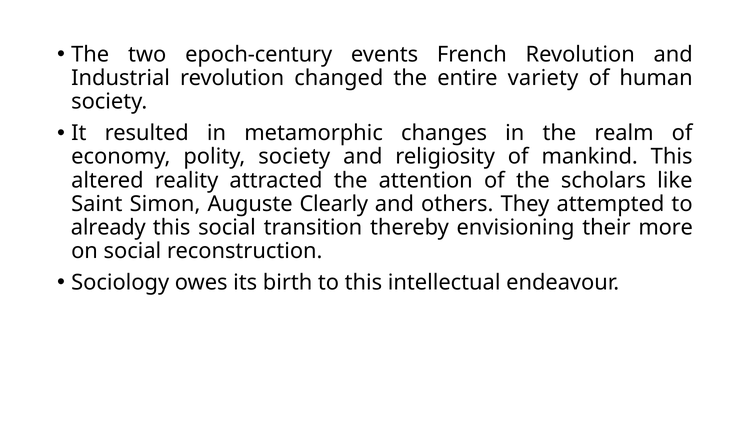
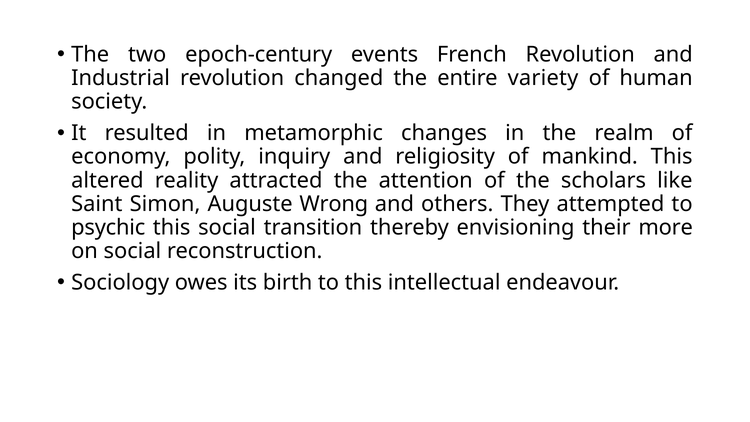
polity society: society -> inquiry
Clearly: Clearly -> Wrong
already: already -> psychic
